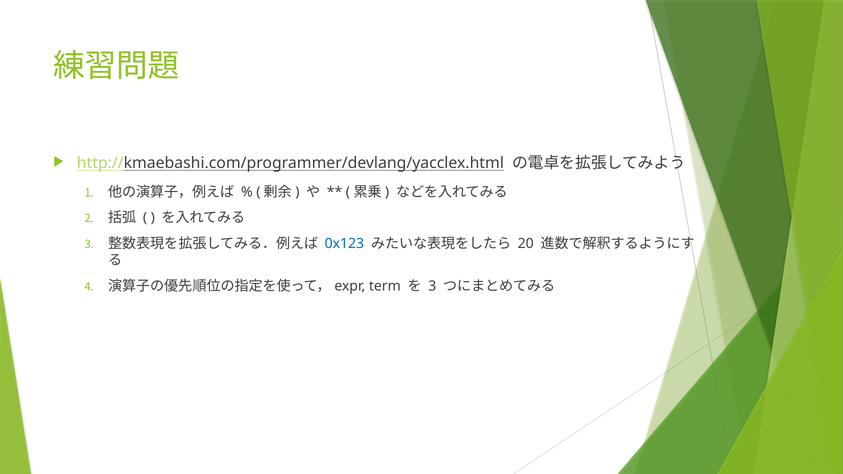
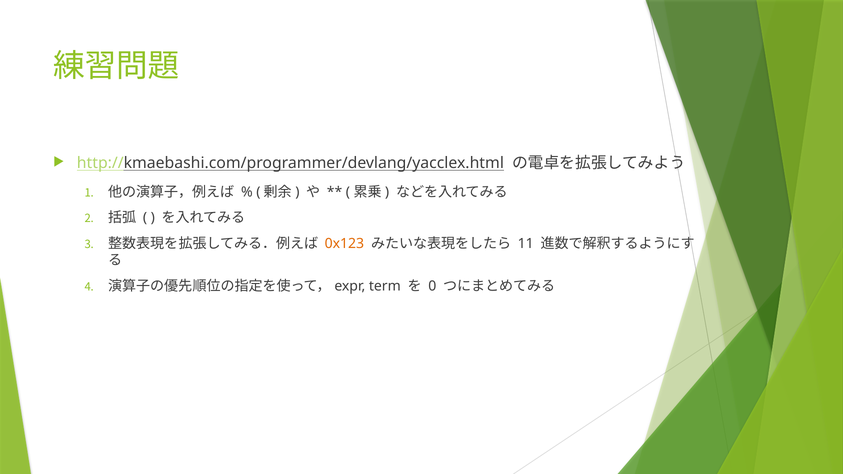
0x123 colour: blue -> orange
20: 20 -> 11
3 at (432, 286): 3 -> 0
